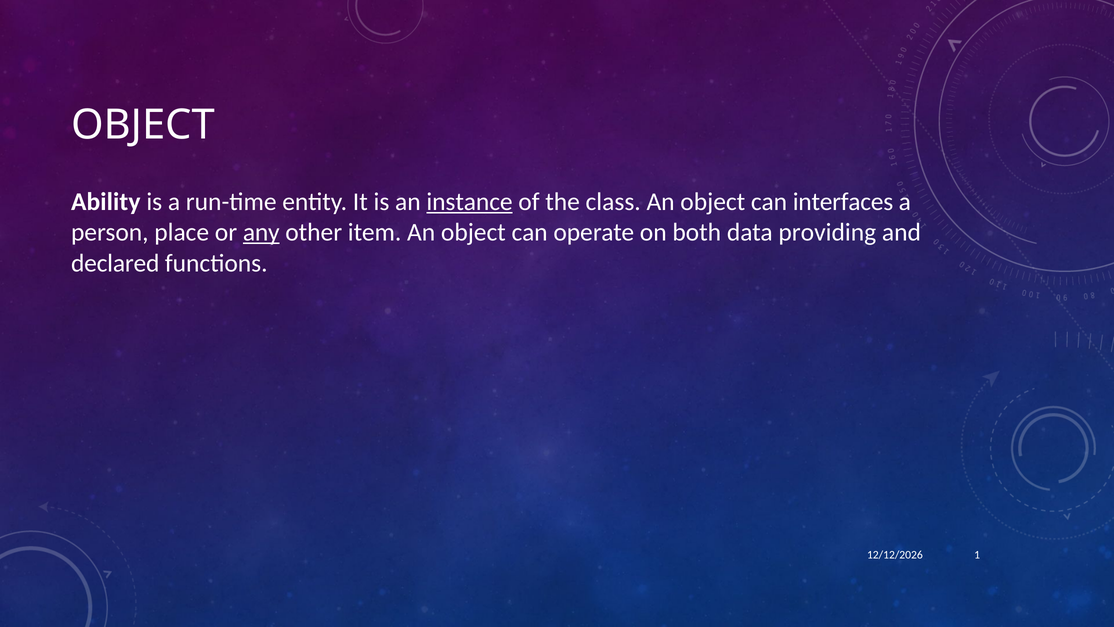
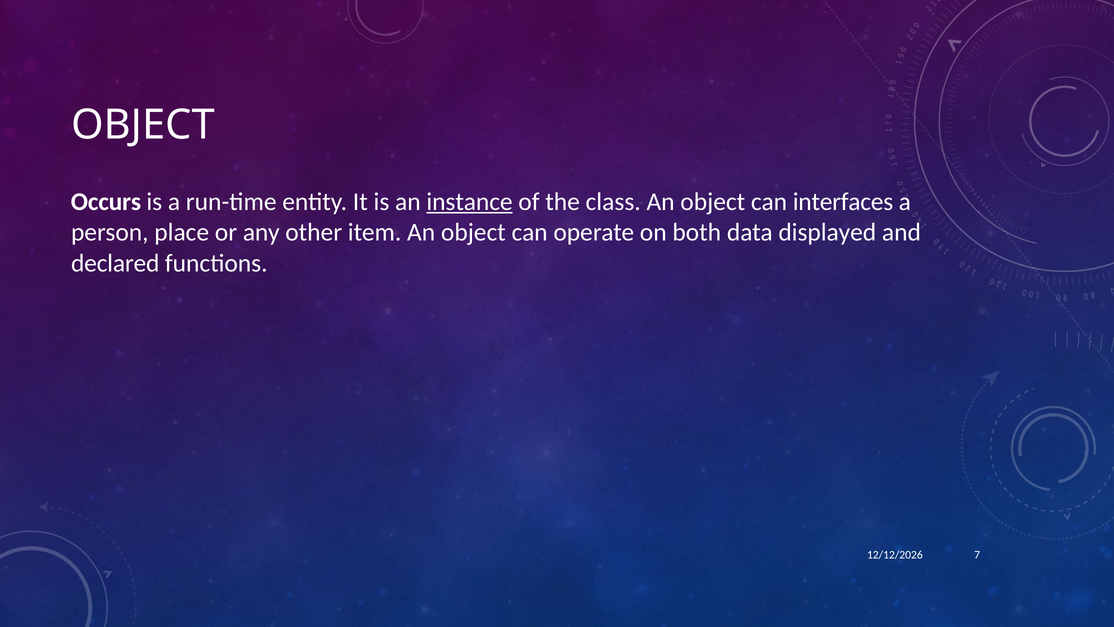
Ability: Ability -> Occurs
any underline: present -> none
providing: providing -> displayed
1: 1 -> 7
